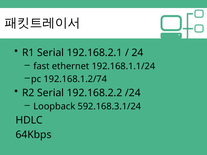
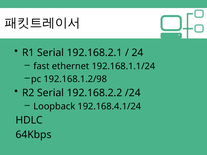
192.168.1.2/74: 192.168.1.2/74 -> 192.168.1.2/98
592.168.3.1/24: 592.168.3.1/24 -> 192.168.4.1/24
